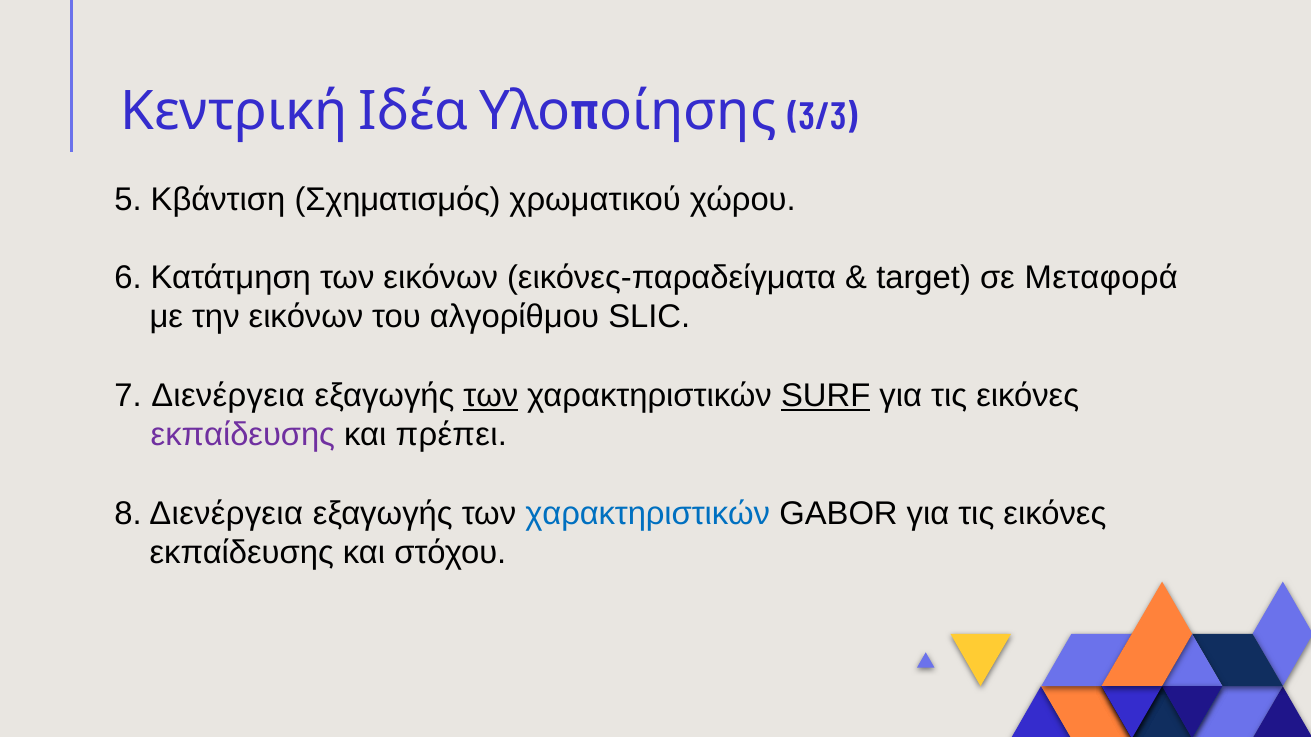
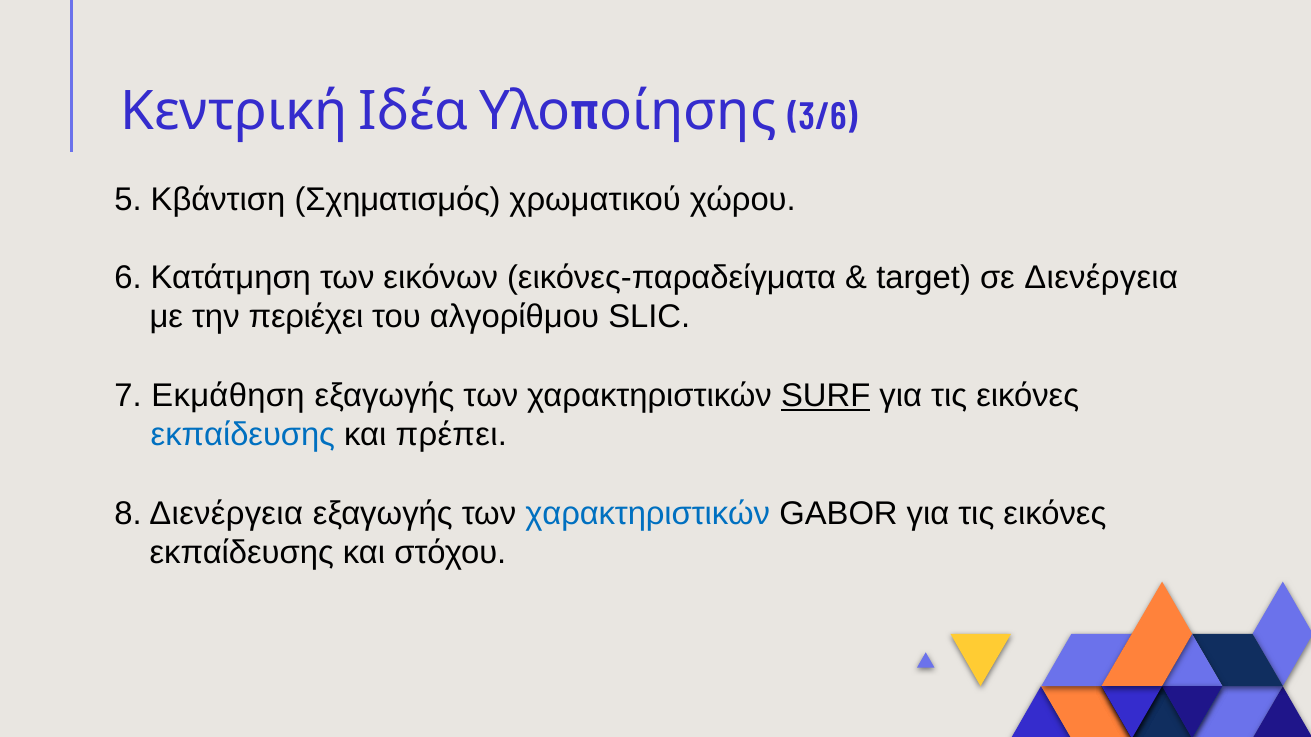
3/3: 3/3 -> 3/6
σε Μεταφορά: Μεταφορά -> Διενέργεια
την εικόνων: εικόνων -> περιέχει
7 Διενέργεια: Διενέργεια -> Εκμάθηση
των at (491, 396) underline: present -> none
εκπαίδευσης at (243, 435) colour: purple -> blue
